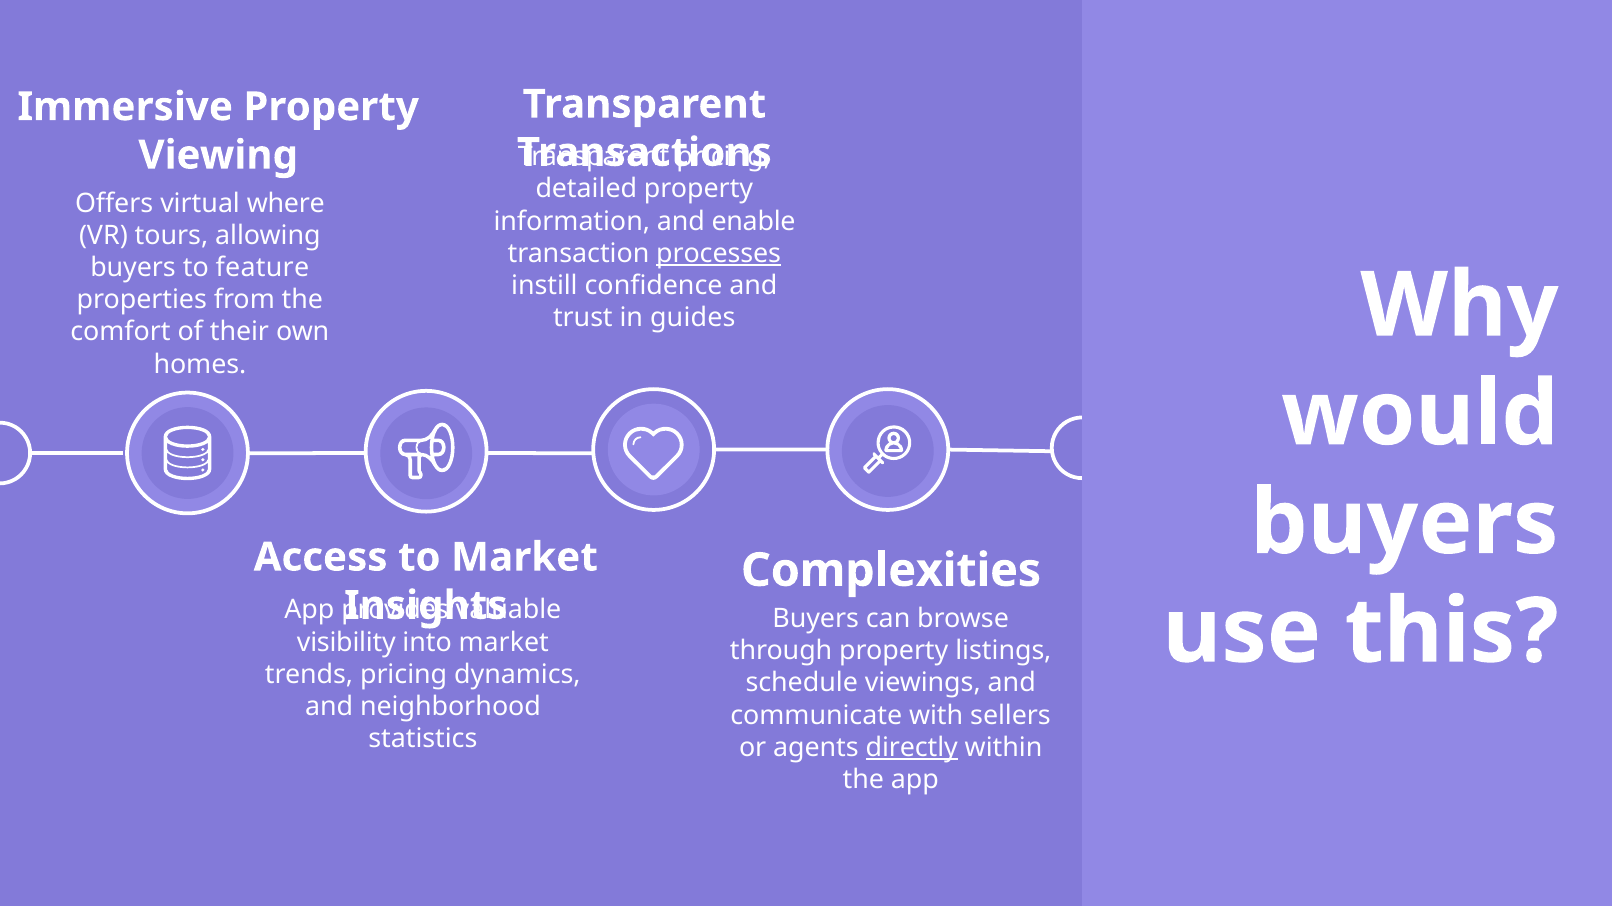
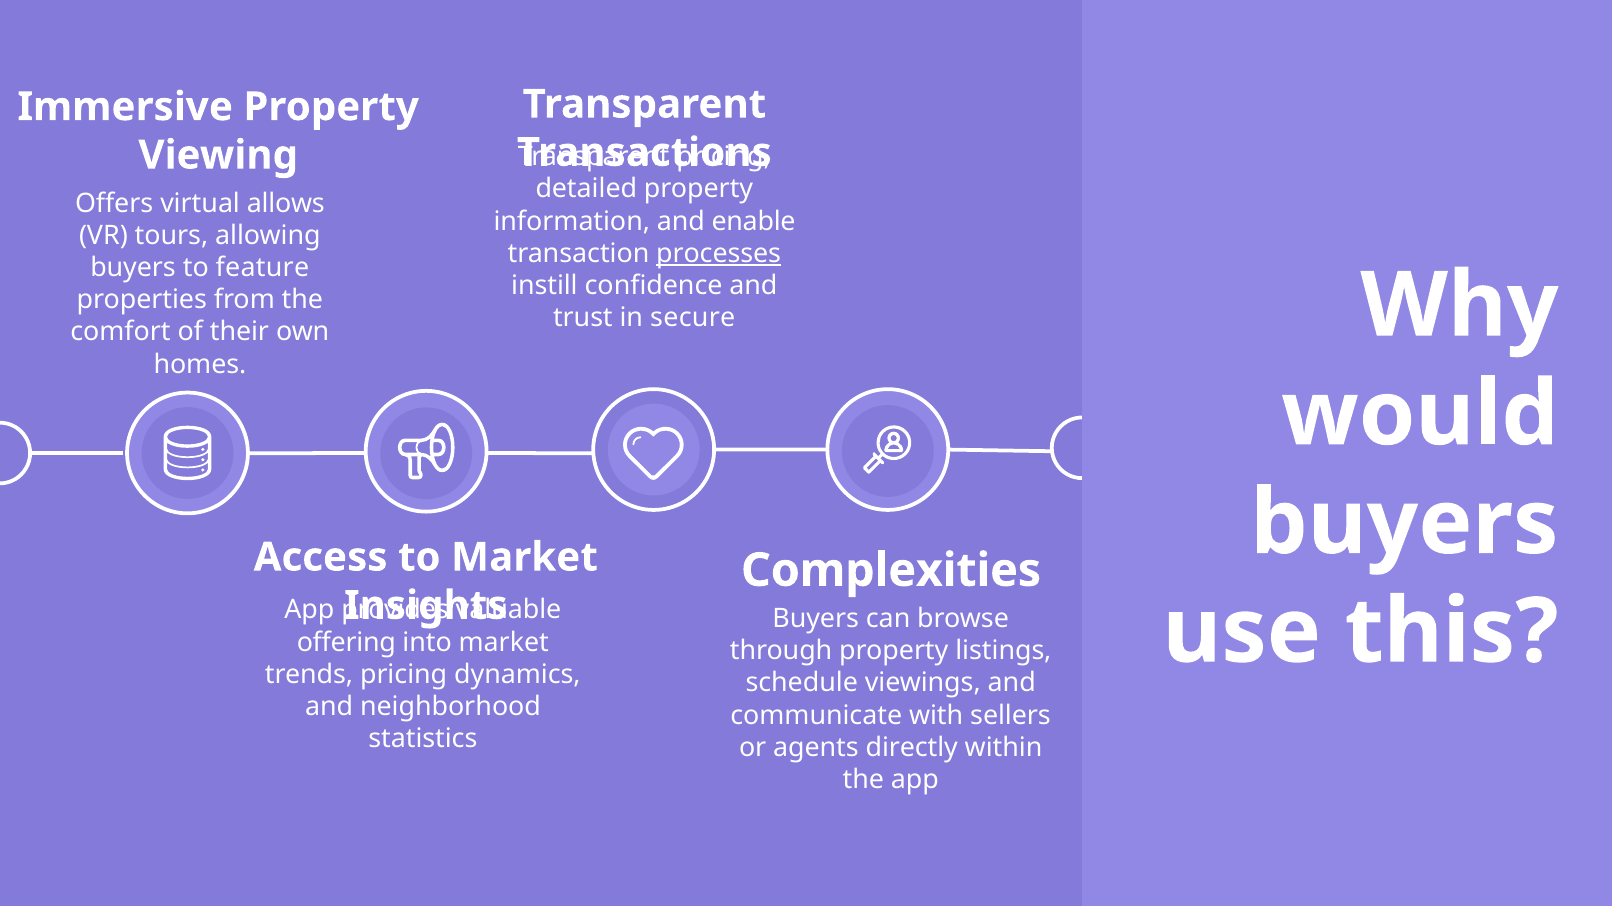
where: where -> allows
guides: guides -> secure
visibility: visibility -> offering
directly underline: present -> none
